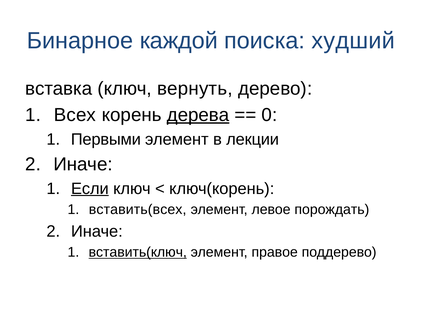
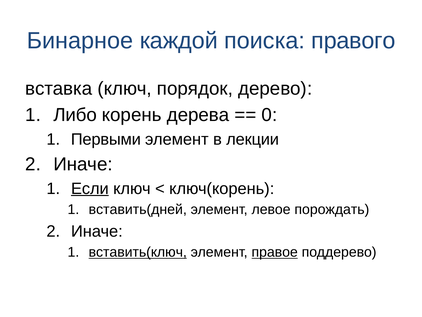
худший: худший -> правого
вернуть: вернуть -> порядок
Всех: Всех -> Либо
дерева underline: present -> none
вставить(всех: вставить(всех -> вставить(дней
правое underline: none -> present
